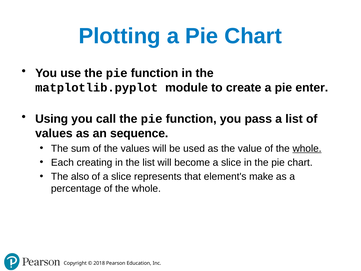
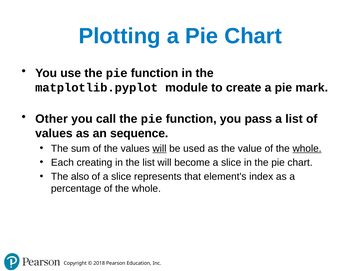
enter: enter -> mark
Using: Using -> Other
will at (159, 148) underline: none -> present
make: make -> index
